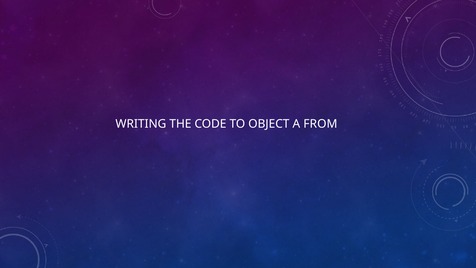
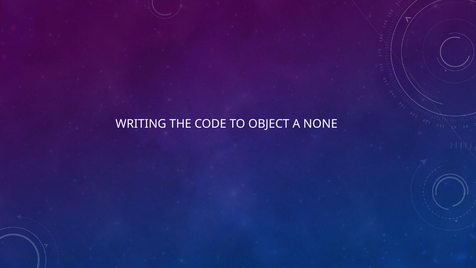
FROM: FROM -> NONE
